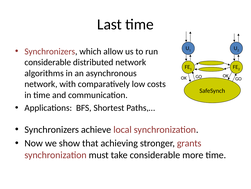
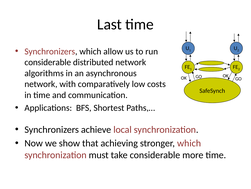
stronger grants: grants -> which
